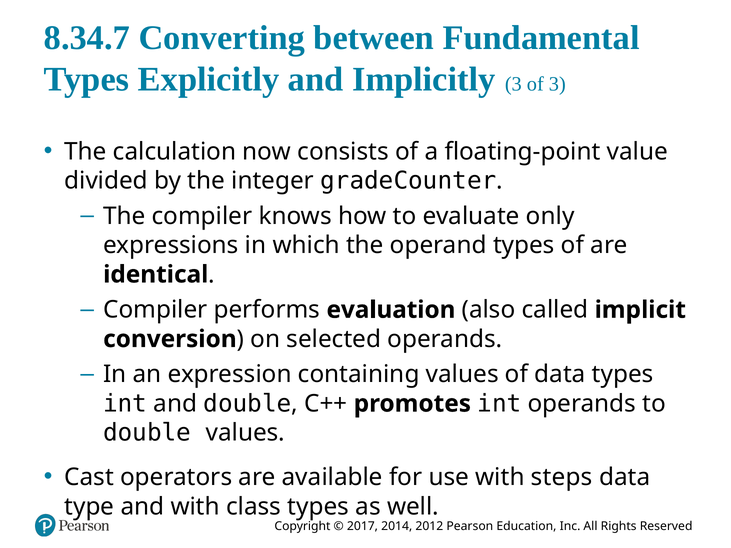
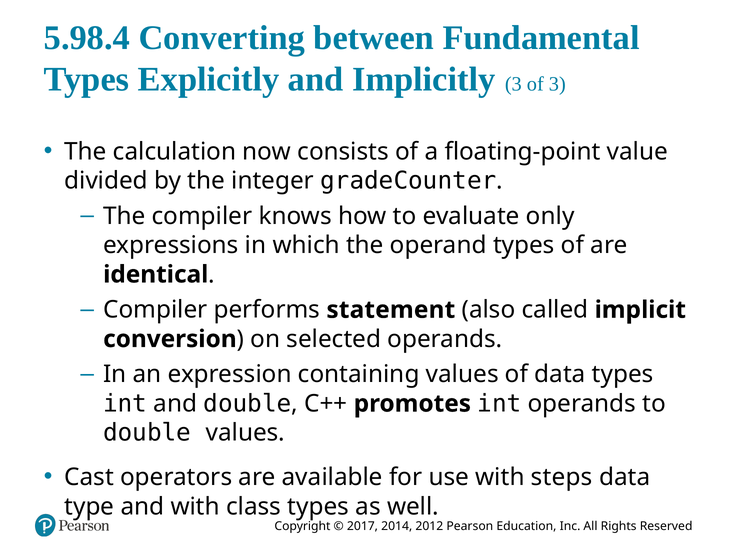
8.34.7: 8.34.7 -> 5.98.4
evaluation: evaluation -> statement
